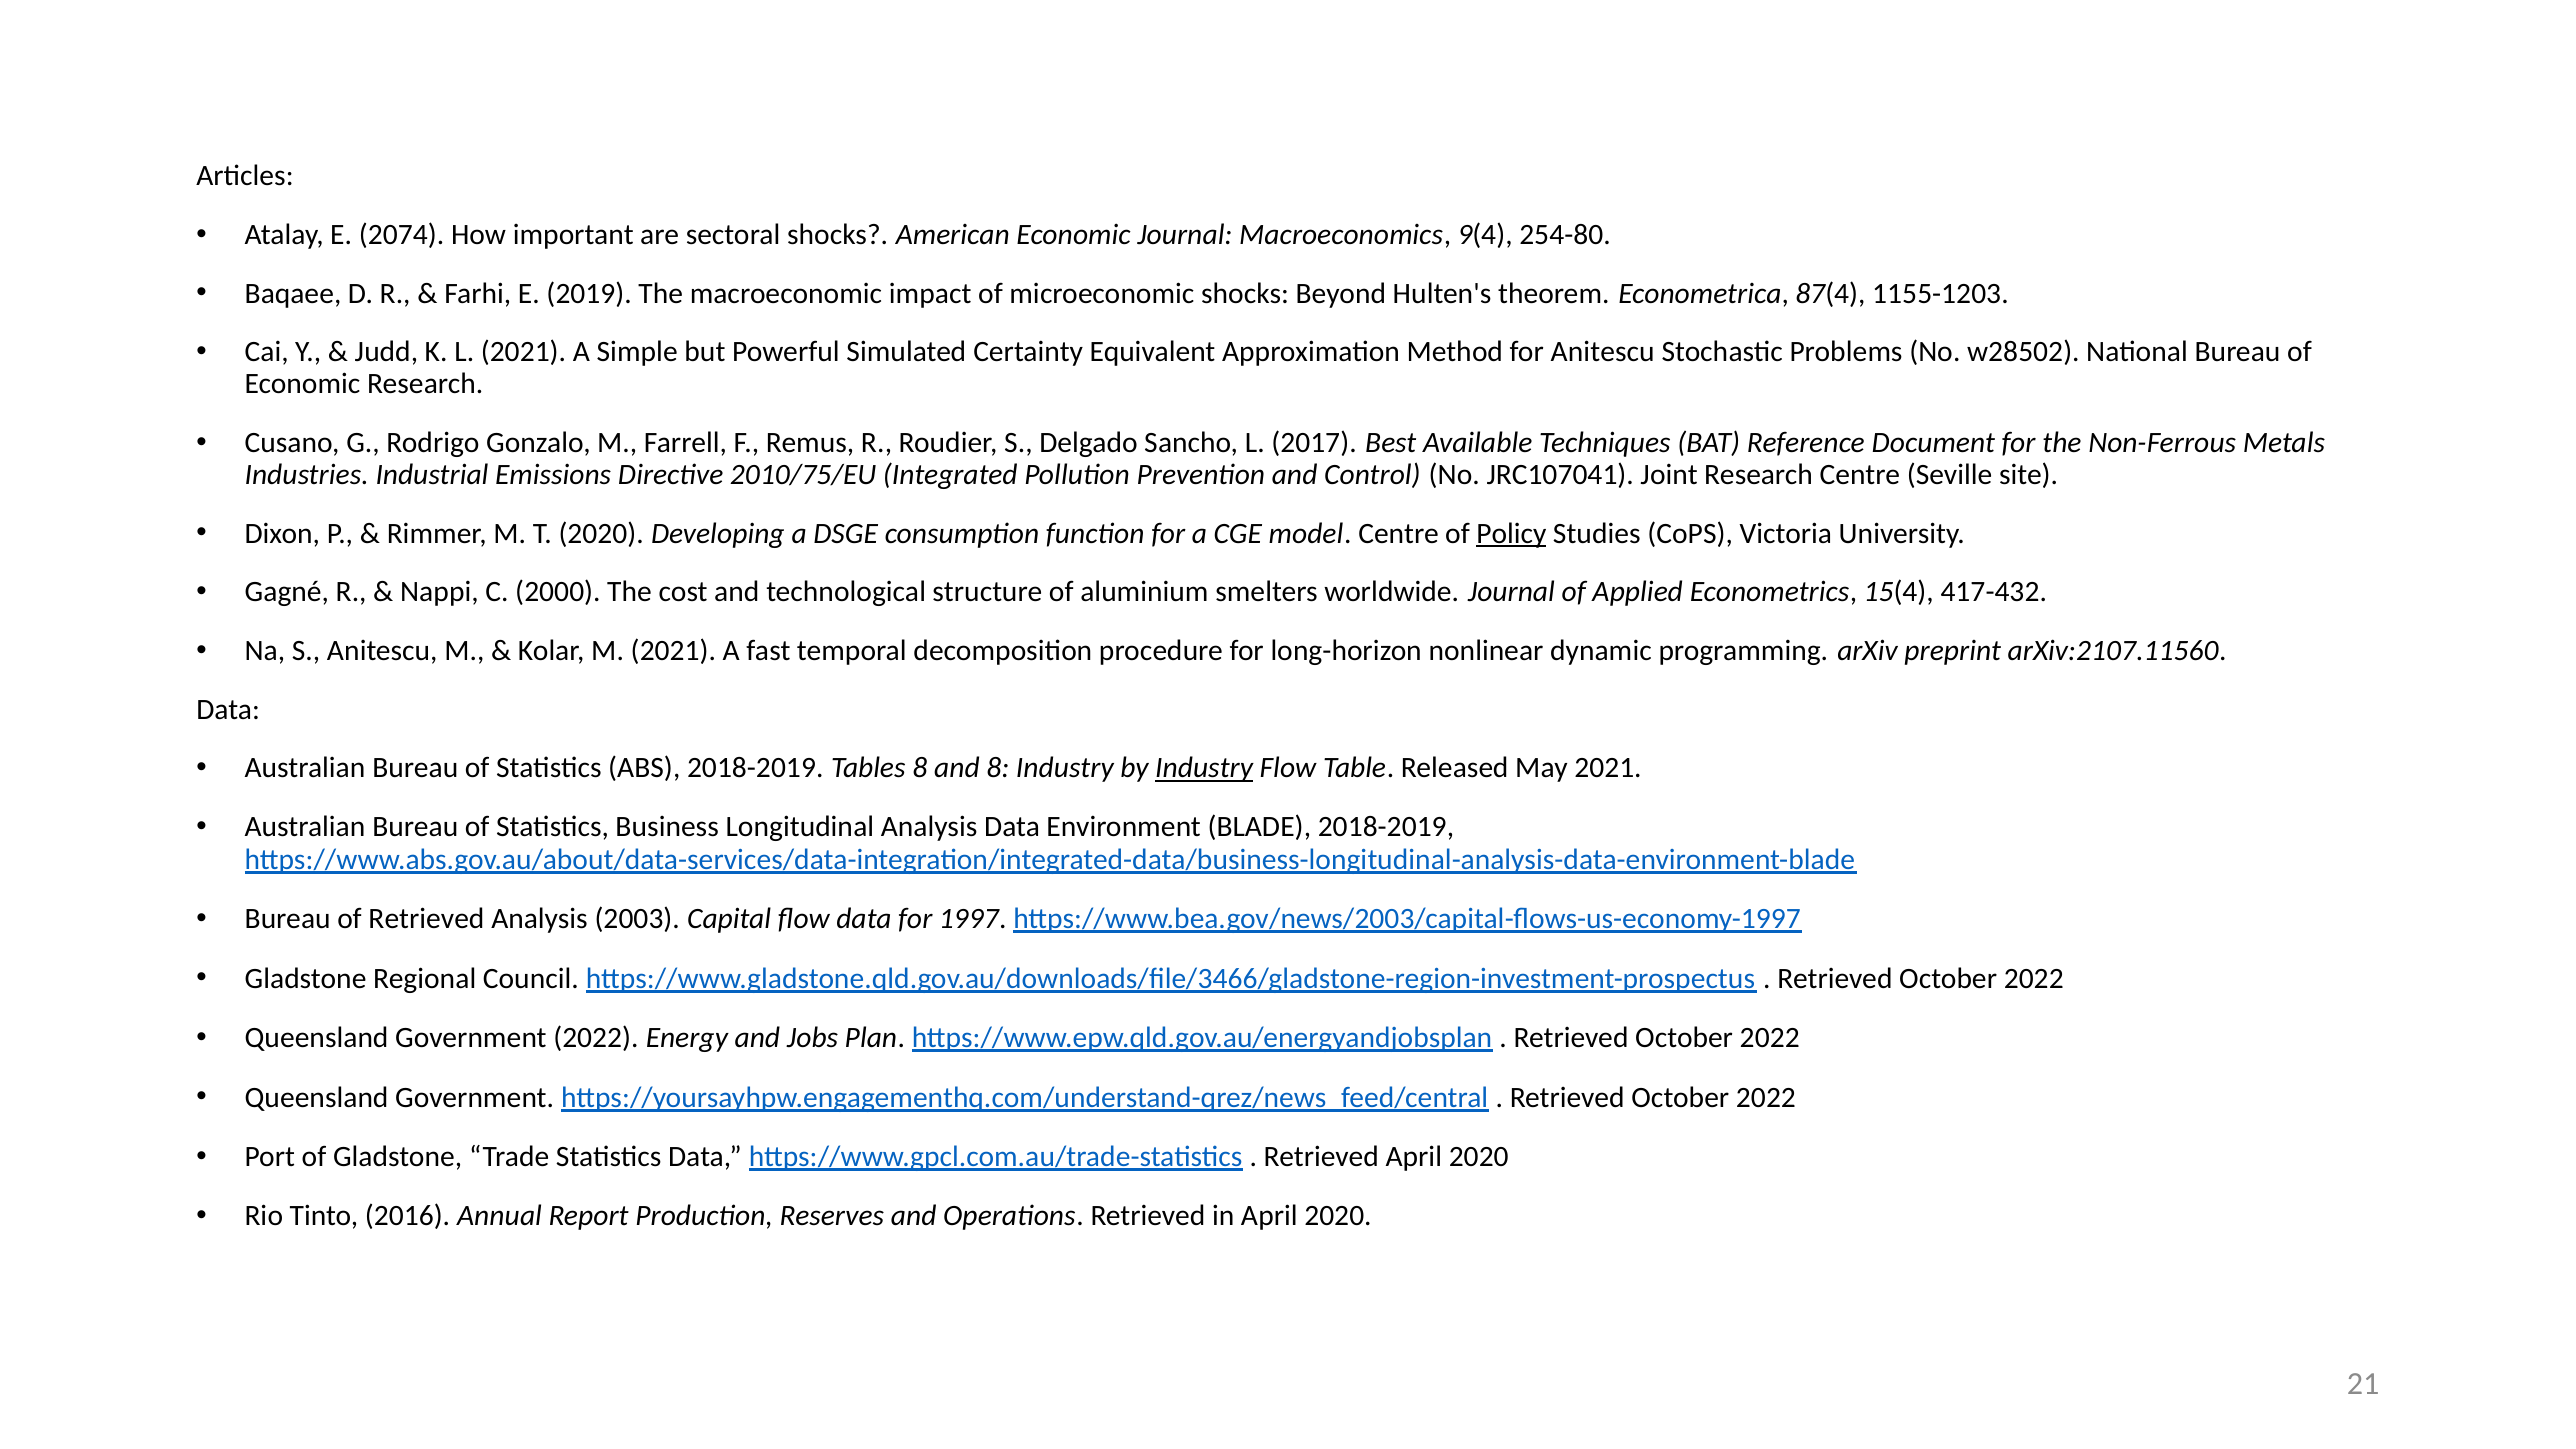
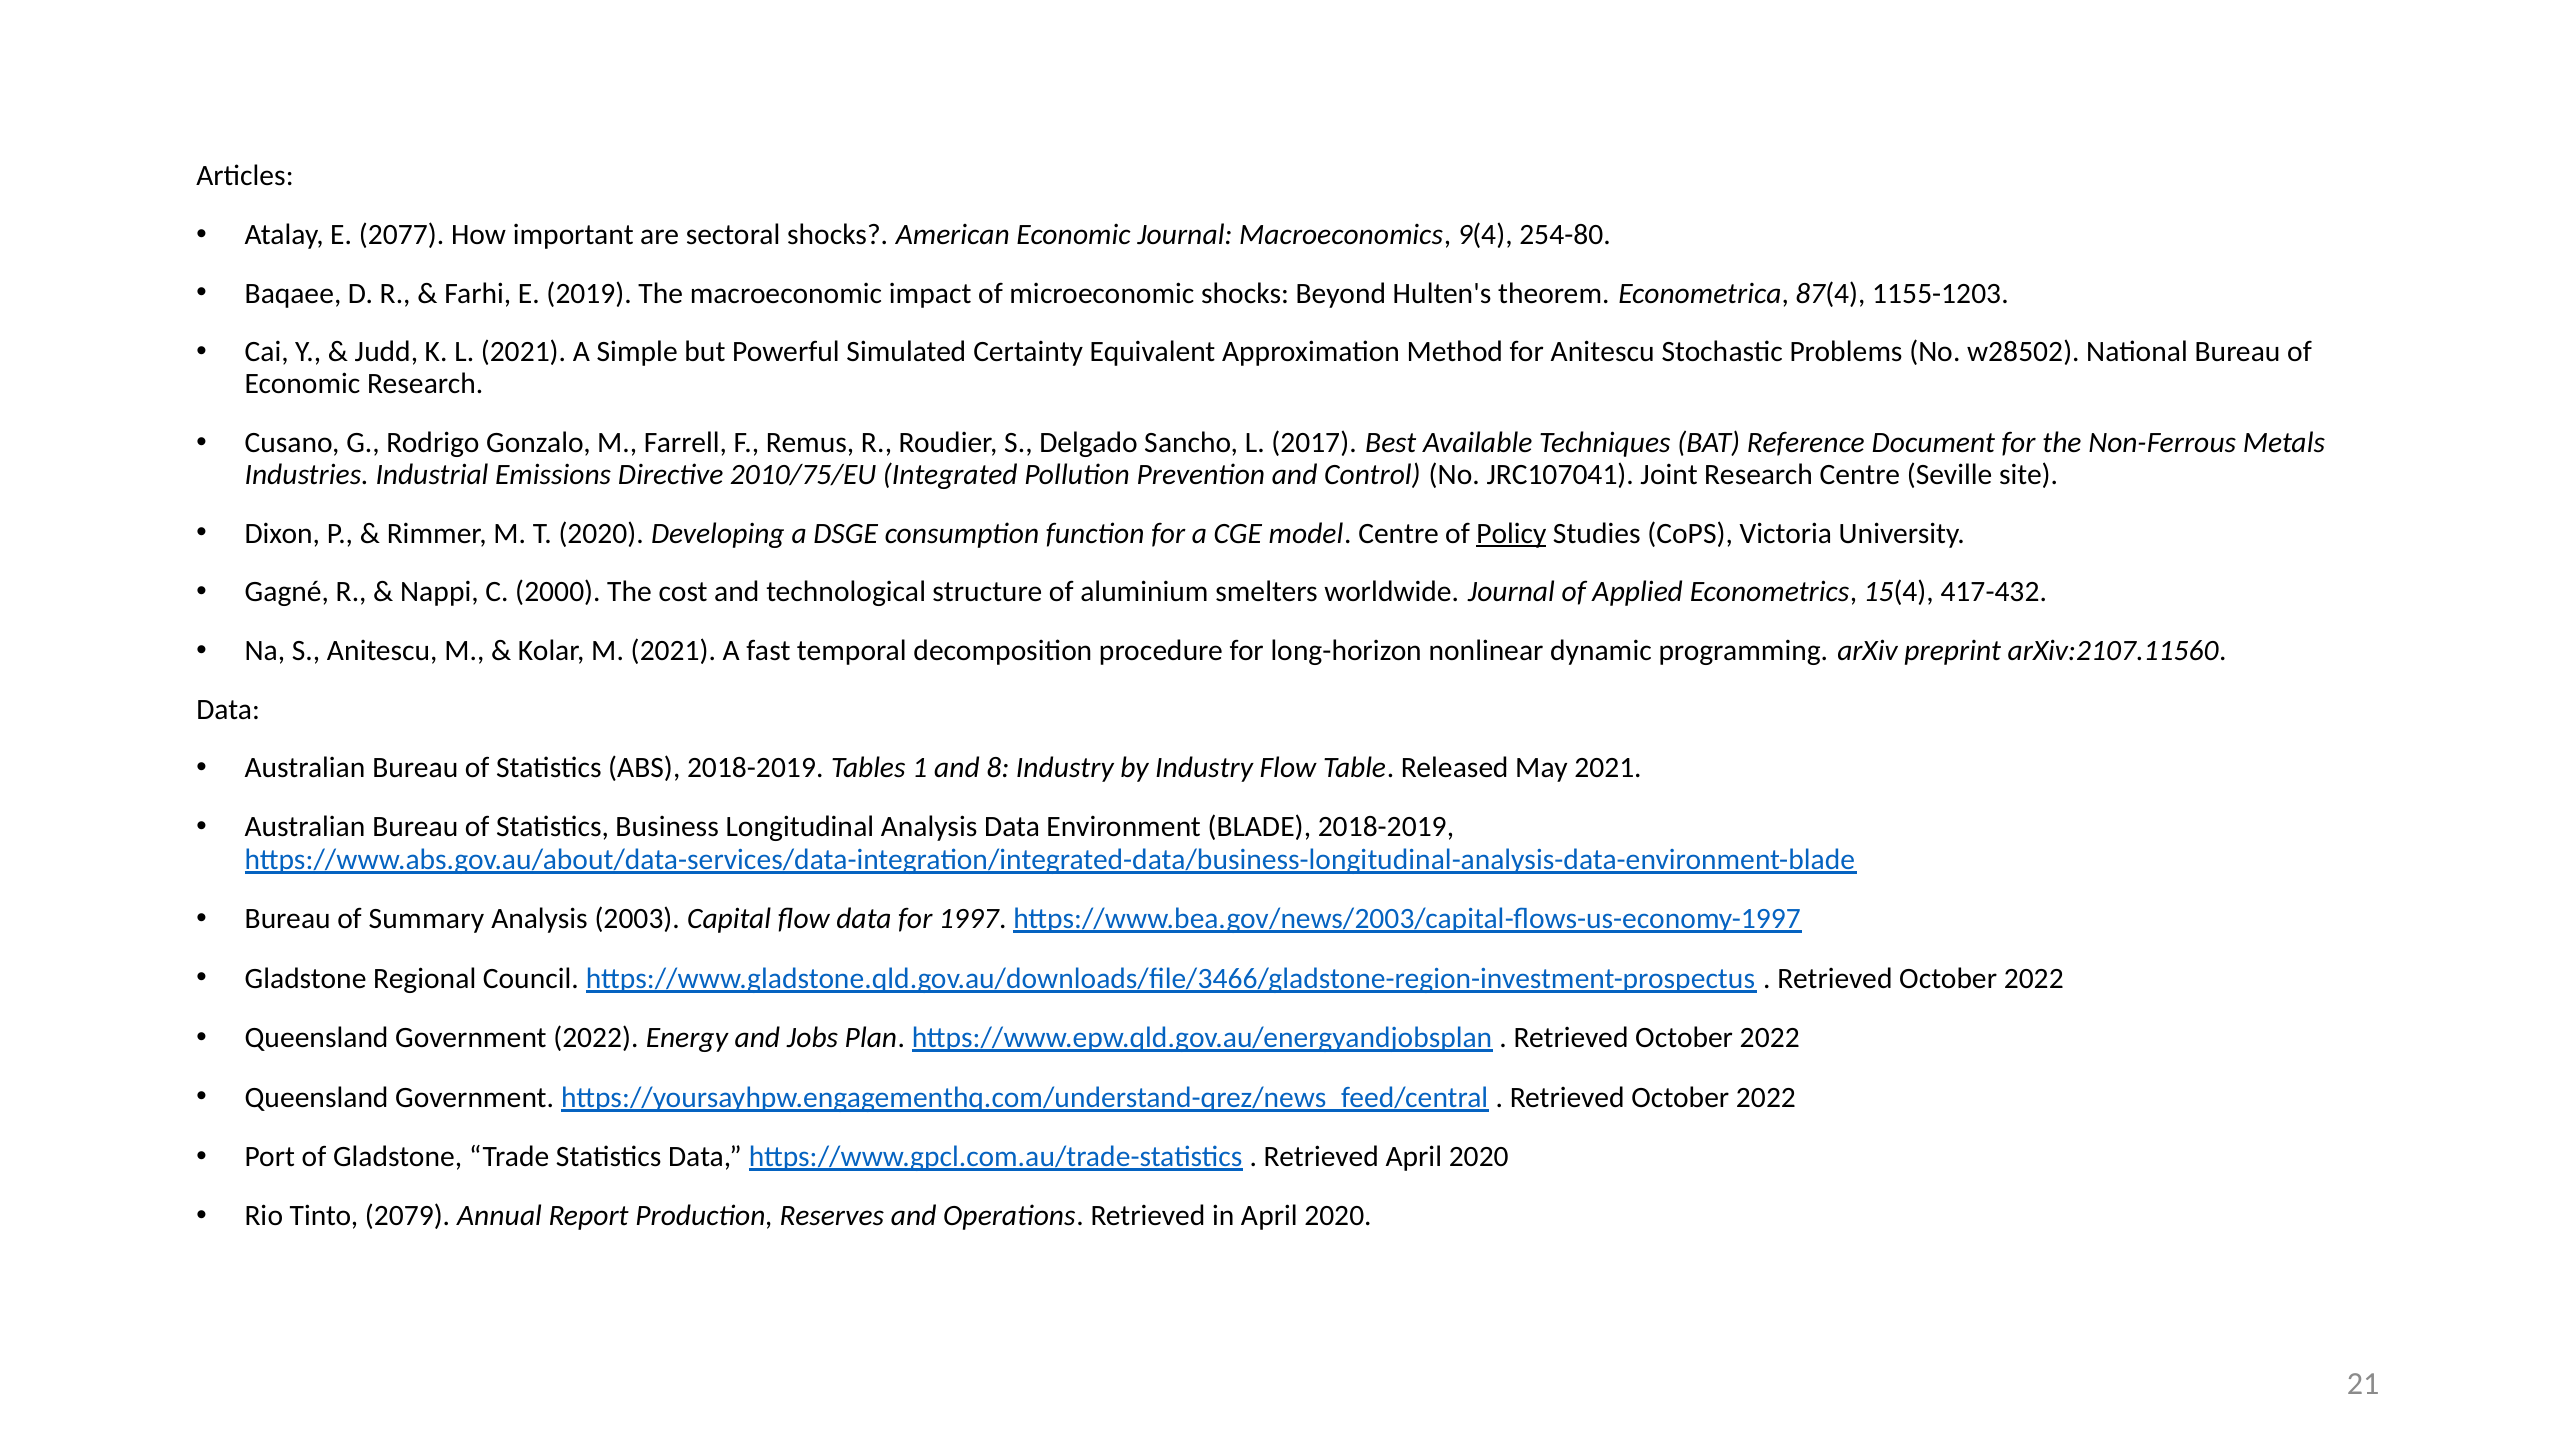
2074: 2074 -> 2077
Tables 8: 8 -> 1
Industry at (1204, 768) underline: present -> none
of Retrieved: Retrieved -> Summary
2016: 2016 -> 2079
